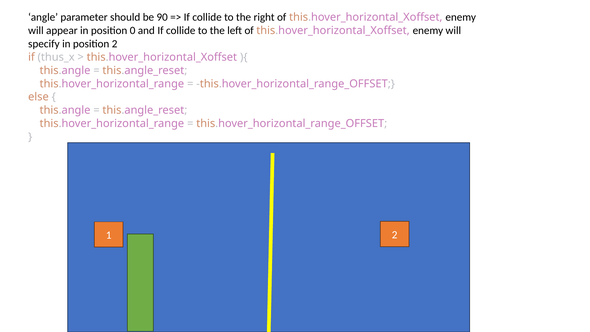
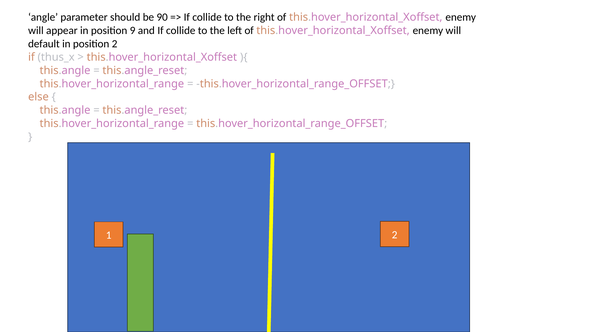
0: 0 -> 9
specify: specify -> default
